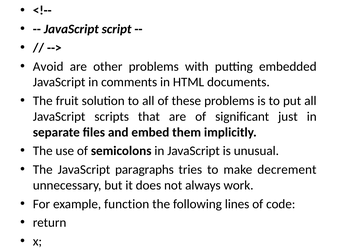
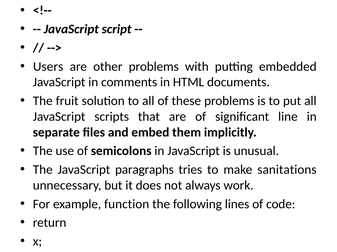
Avoid: Avoid -> Users
just: just -> line
decrement: decrement -> sanitations
